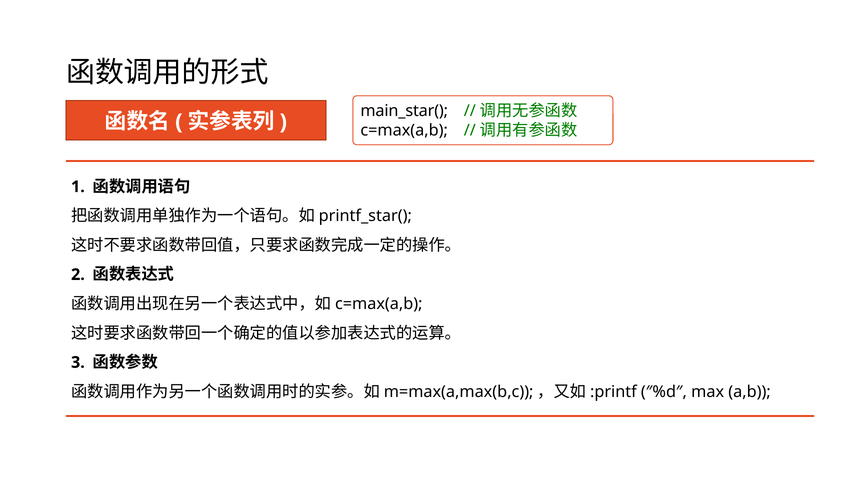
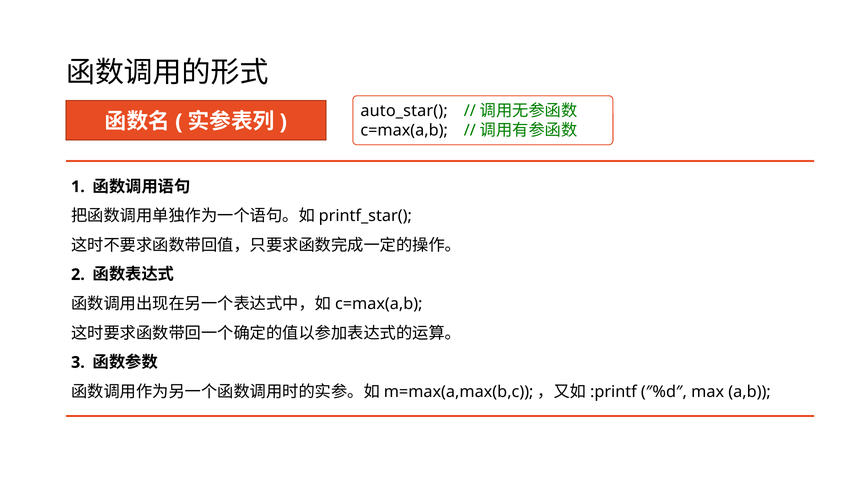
main_star(: main_star( -> auto_star(
